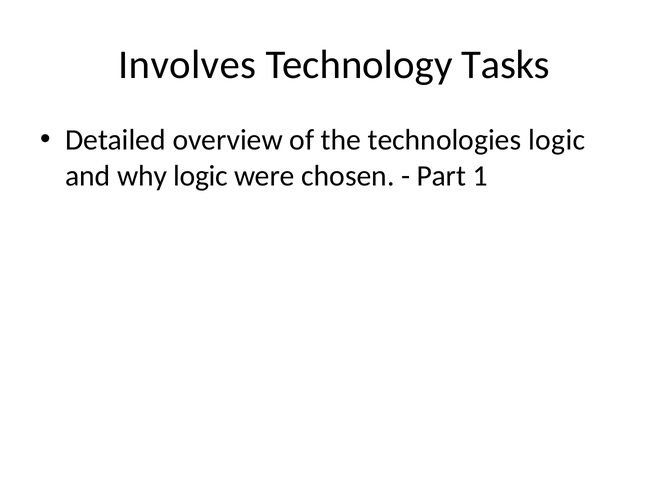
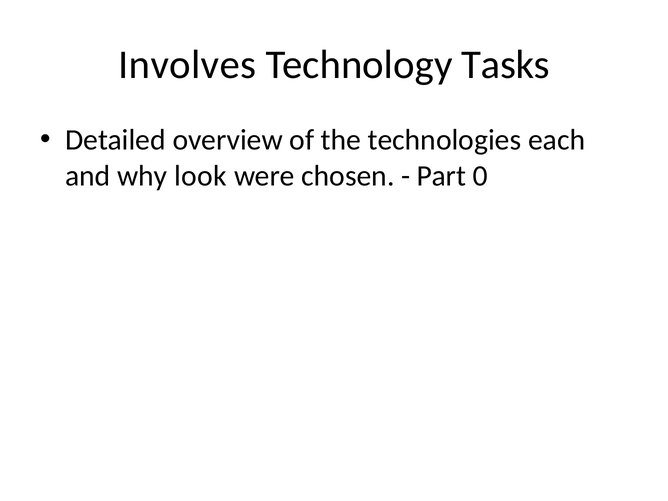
technologies logic: logic -> each
why logic: logic -> look
1: 1 -> 0
